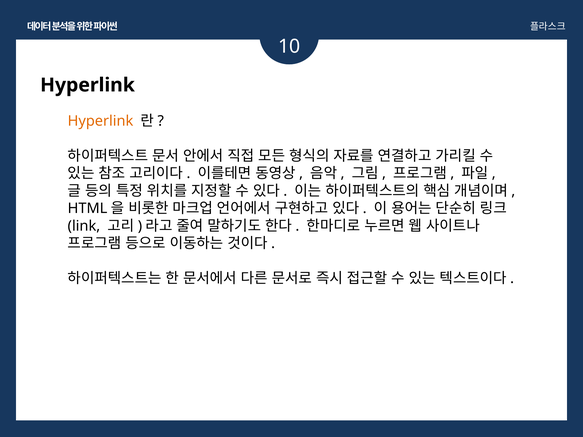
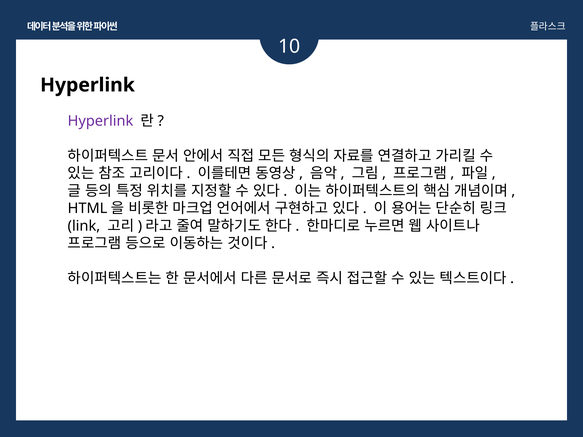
Hyperlink at (100, 121) colour: orange -> purple
